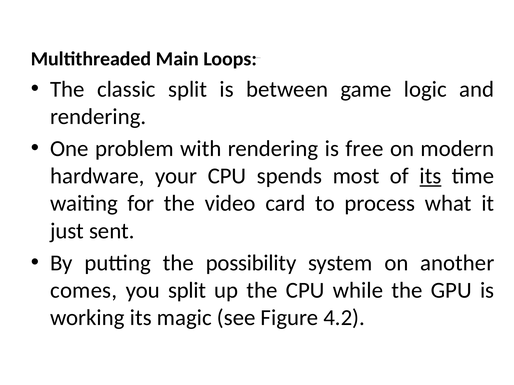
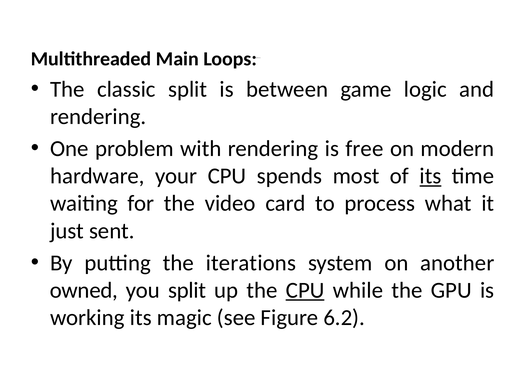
possibility: possibility -> iterations
comes: comes -> owned
CPU at (305, 291) underline: none -> present
4.2: 4.2 -> 6.2
